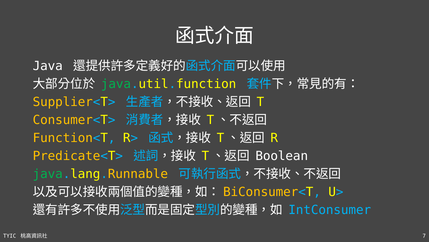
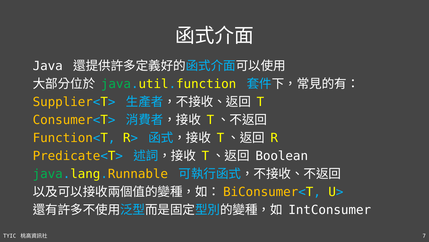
IntConsumer colour: light blue -> white
